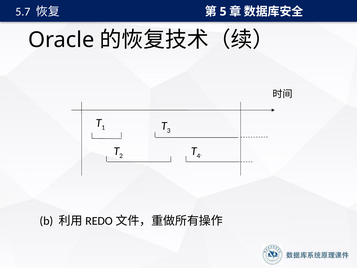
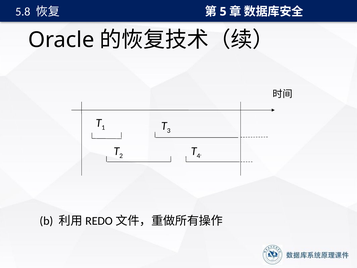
5.7: 5.7 -> 5.8
